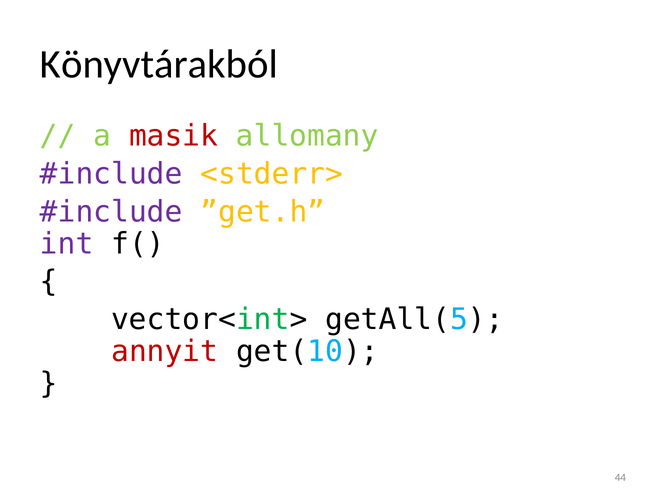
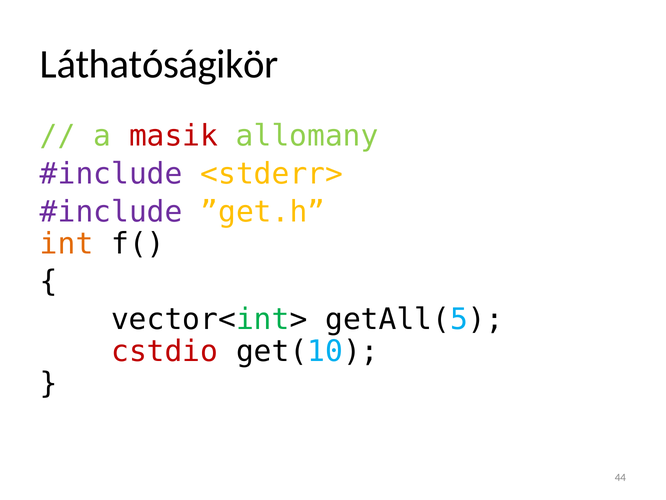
Könyvtárakból: Könyvtárakból -> Láthatóságikör
int colour: purple -> orange
annyit: annyit -> cstdio
